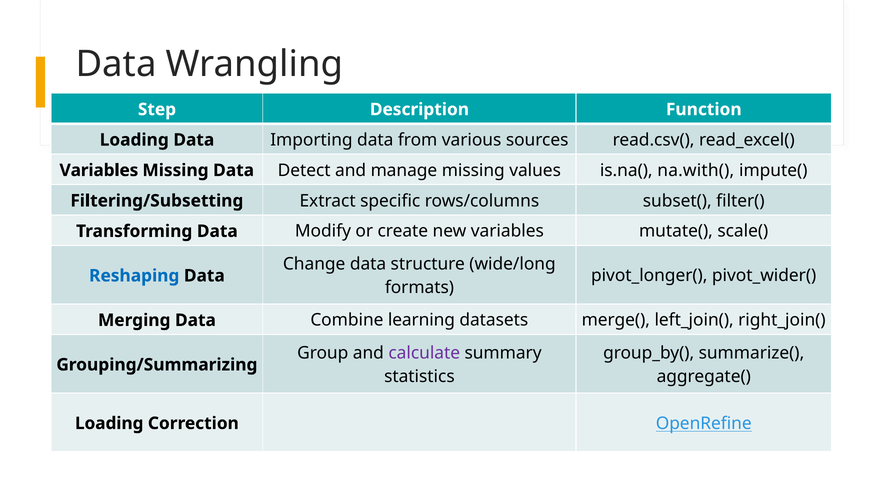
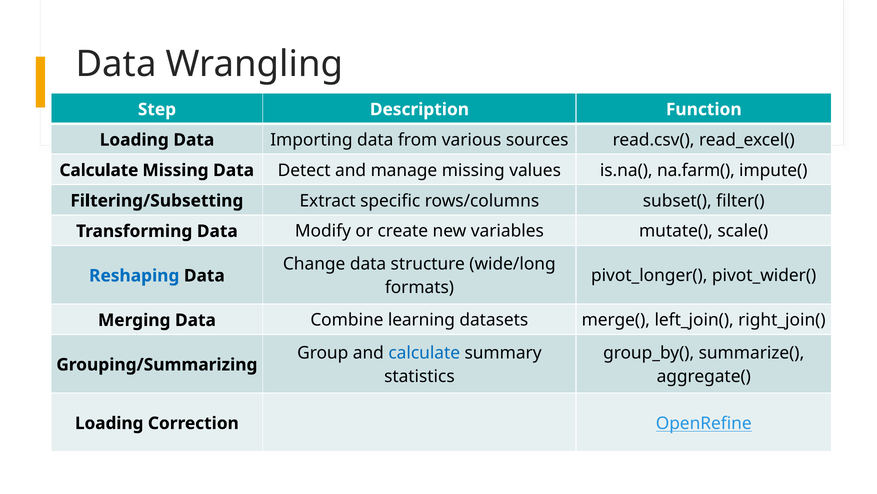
Variables at (99, 170): Variables -> Calculate
na.with(: na.with( -> na.farm(
calculate at (424, 352) colour: purple -> blue
